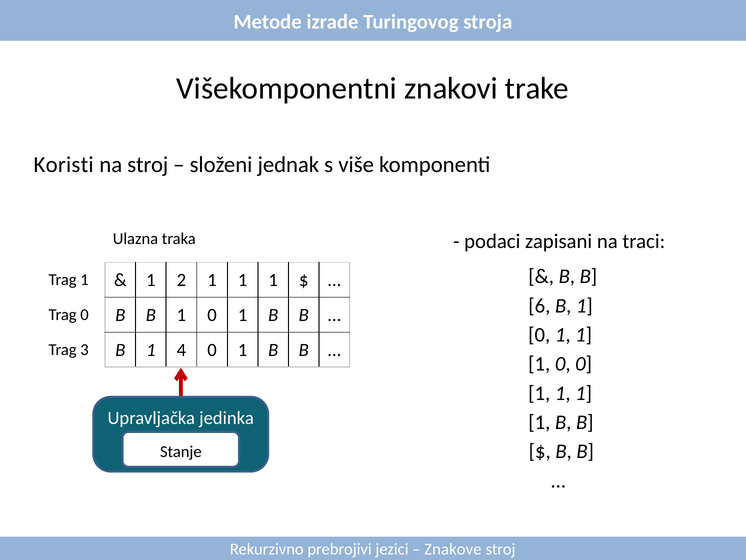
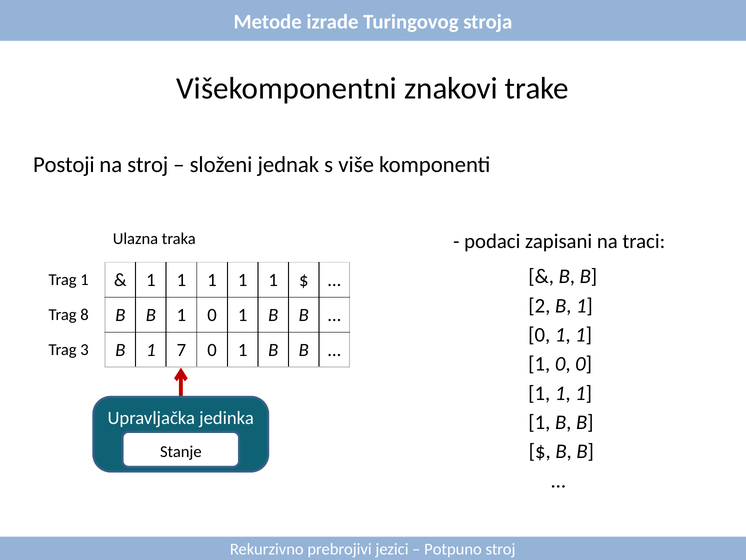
Koristi: Koristi -> Postoji
2 at (181, 280): 2 -> 1
6: 6 -> 2
Trag 0: 0 -> 8
4: 4 -> 7
Znakove: Znakove -> Potpuno
